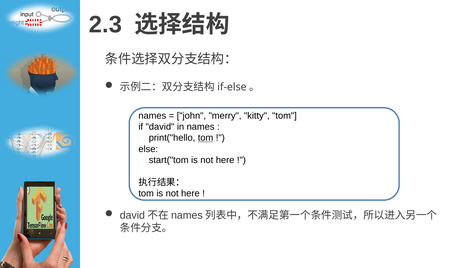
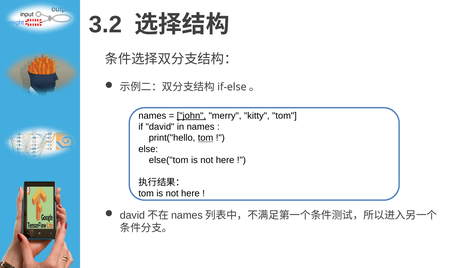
2.3: 2.3 -> 3.2
john underline: none -> present
start("tom: start("tom -> else("tom
